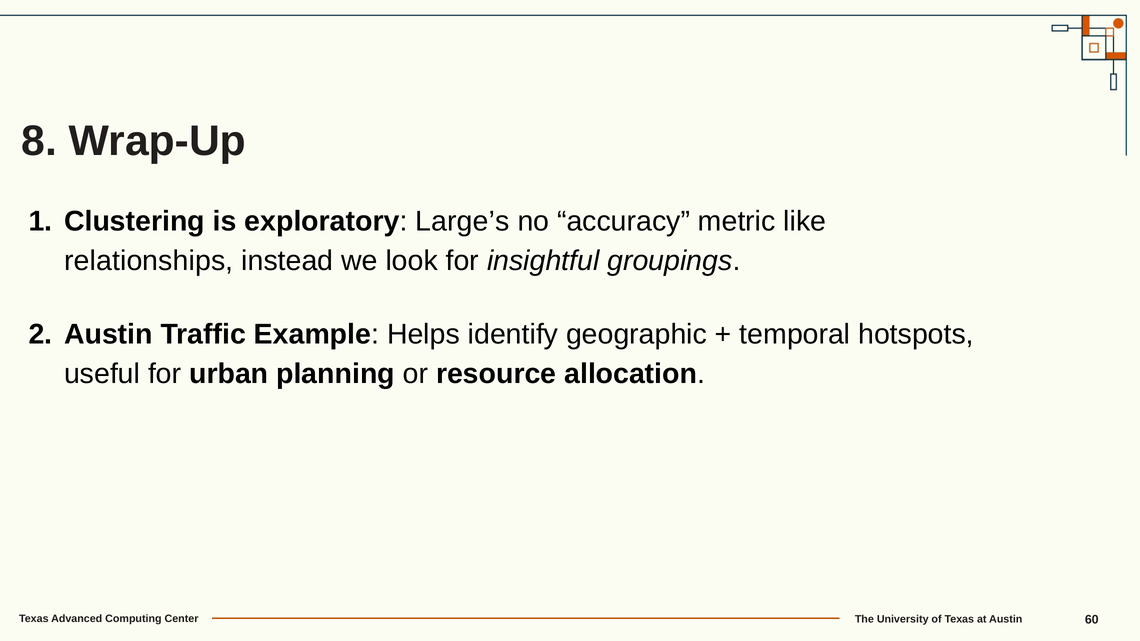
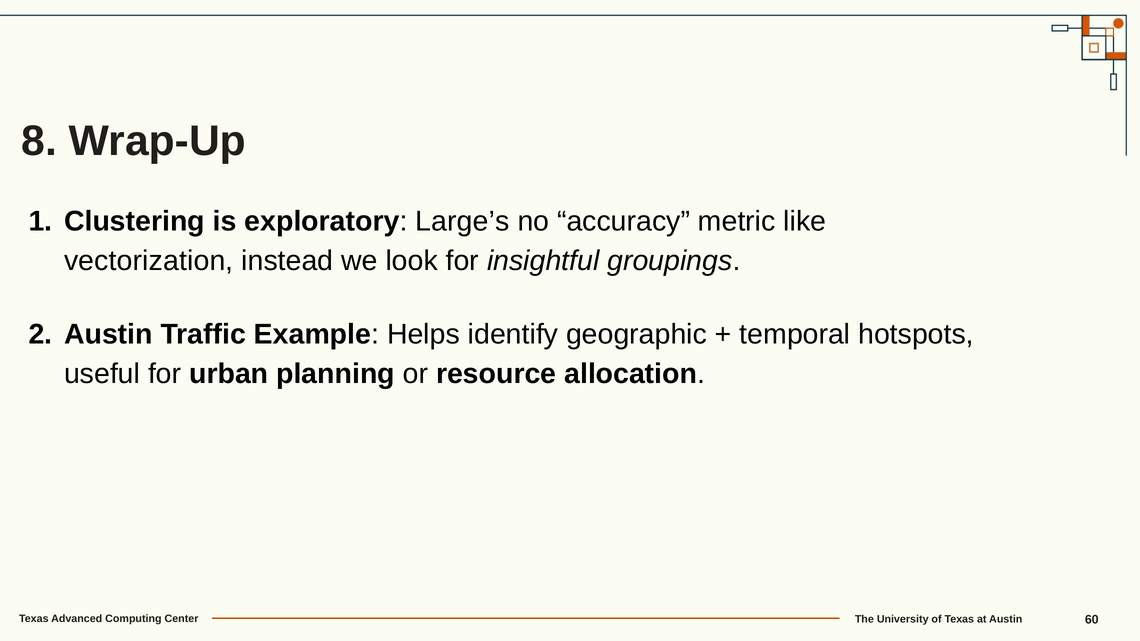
relationships: relationships -> vectorization
